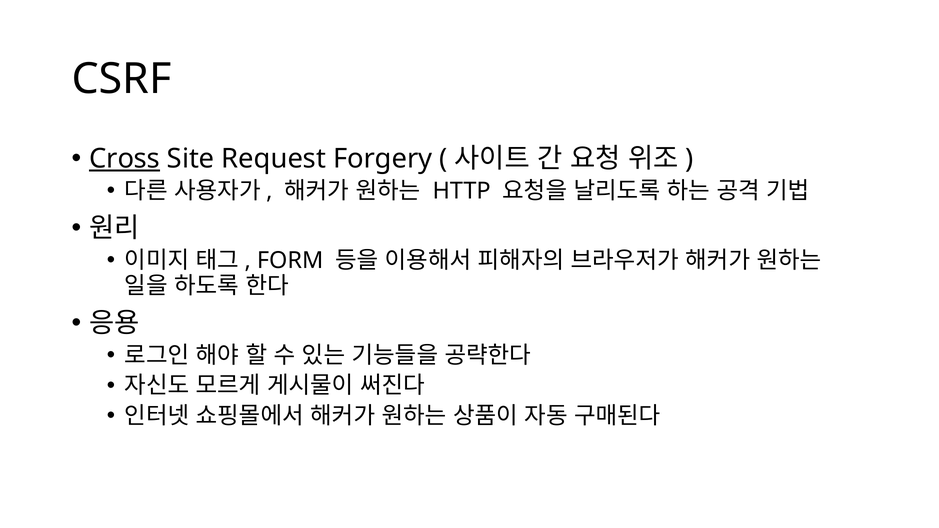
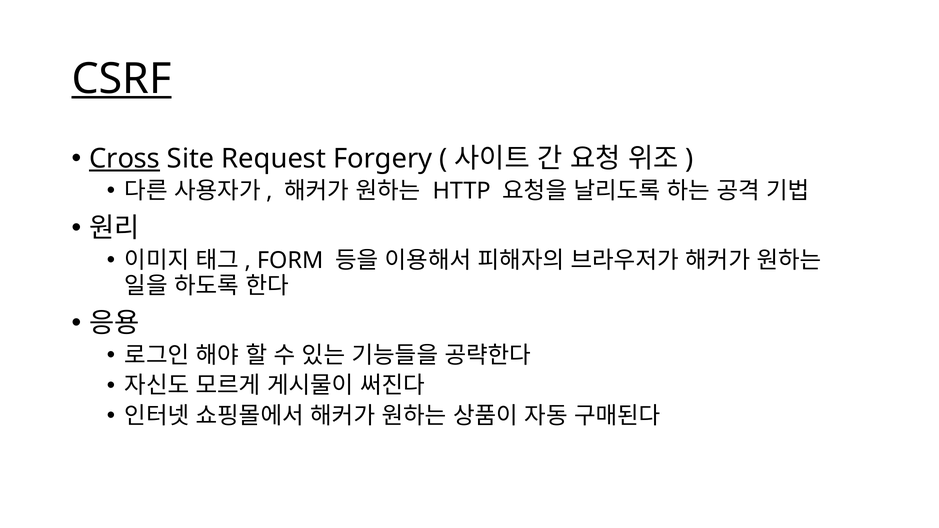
CSRF underline: none -> present
